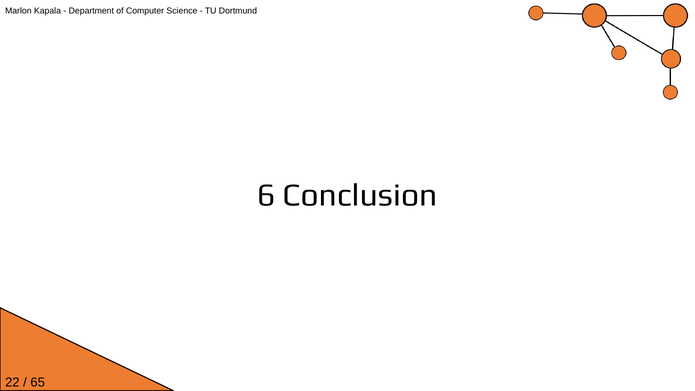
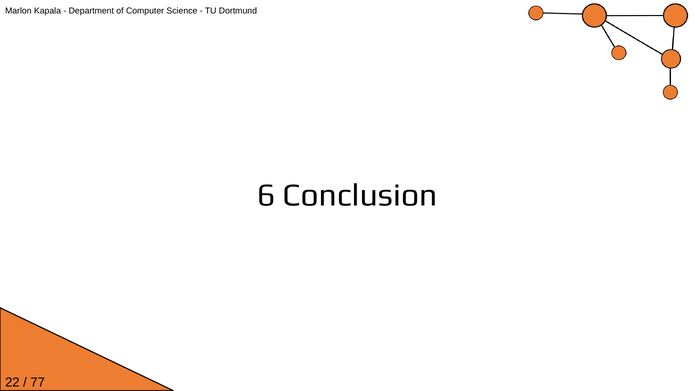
65: 65 -> 77
